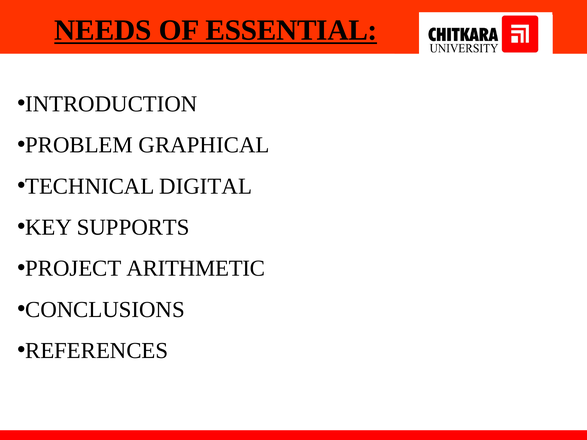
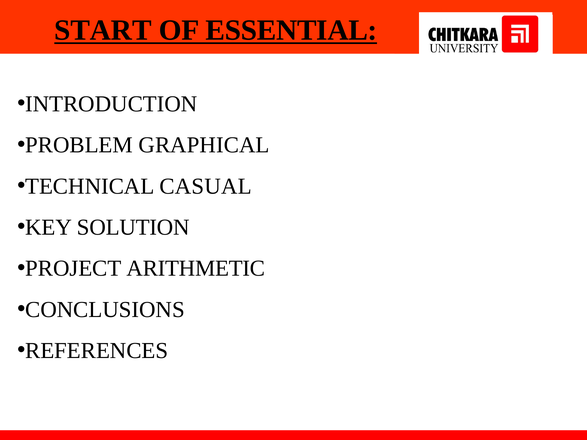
NEEDS: NEEDS -> START
DIGITAL: DIGITAL -> CASUAL
SUPPORTS: SUPPORTS -> SOLUTION
